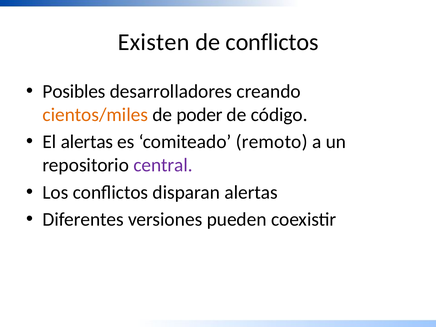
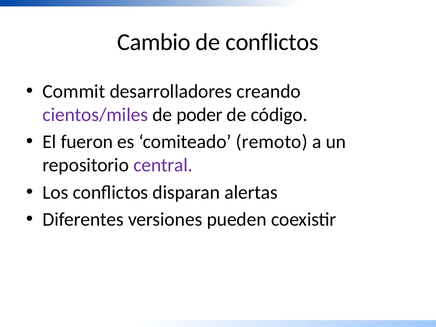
Existen: Existen -> Cambio
Posibles: Posibles -> Commit
cientos/miles colour: orange -> purple
El alertas: alertas -> fueron
